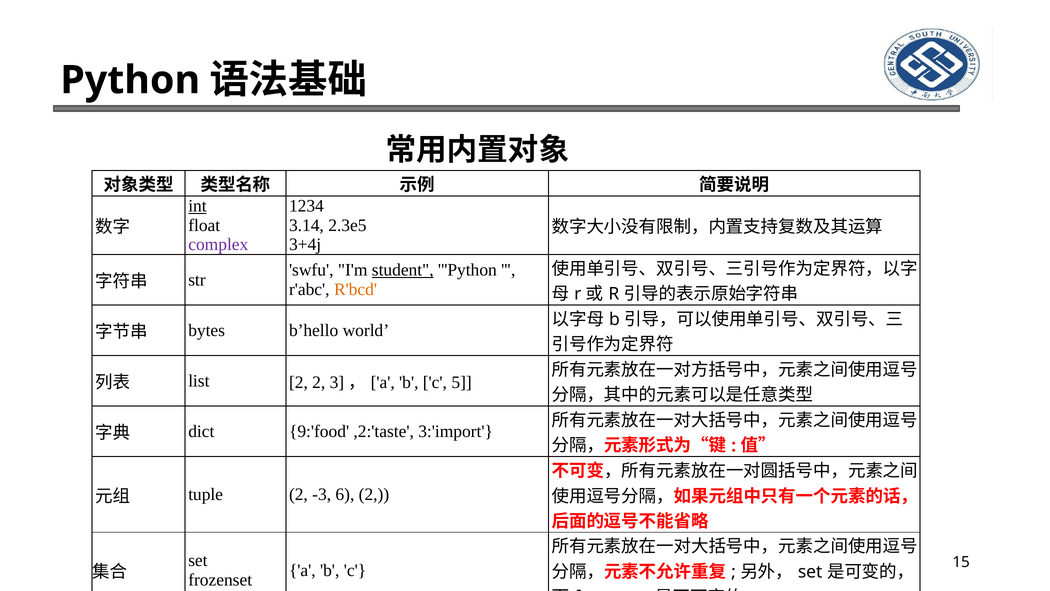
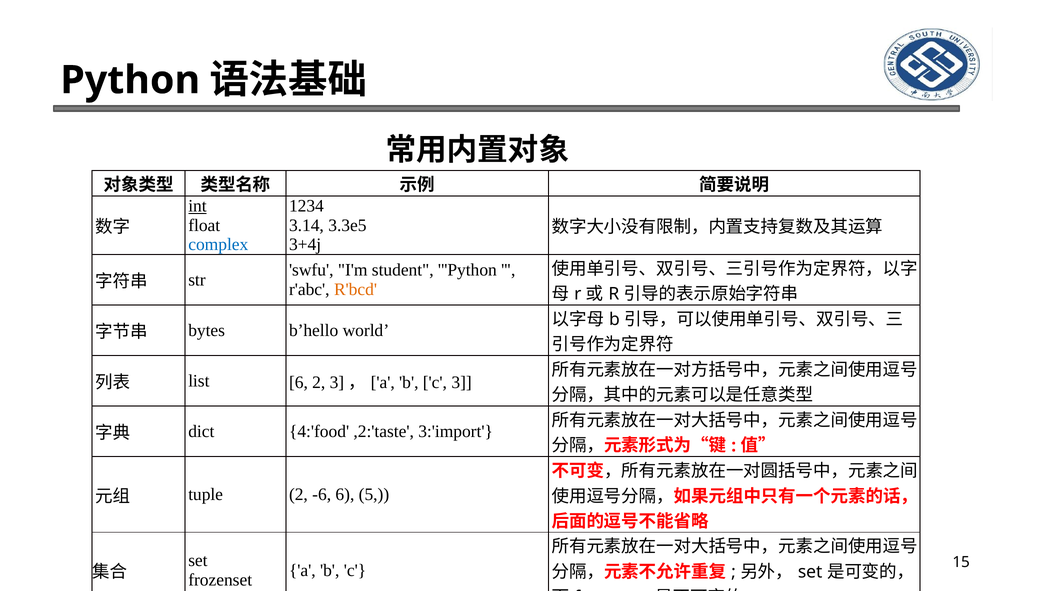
2.3e5: 2.3e5 -> 3.3e5
complex colour: purple -> blue
student underline: present -> none
list 2: 2 -> 6
5: 5 -> 3
9:'food: 9:'food -> 4:'food
-3: -3 -> -6
6 2: 2 -> 5
